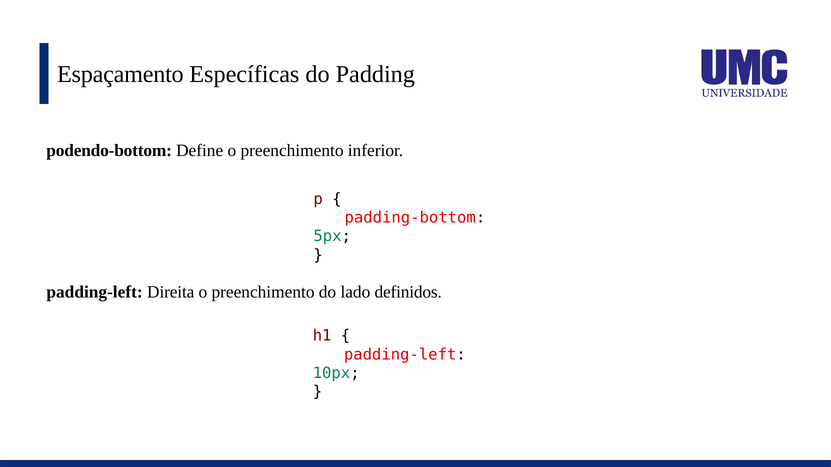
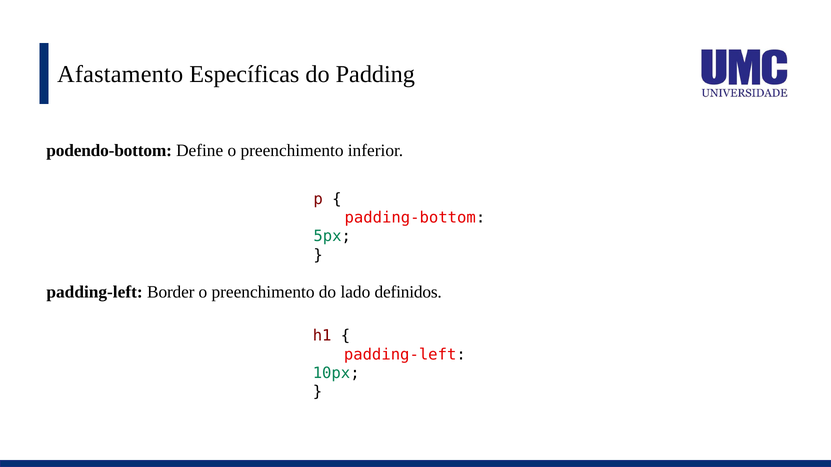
Espaçamento: Espaçamento -> Afastamento
Direita: Direita -> Border
